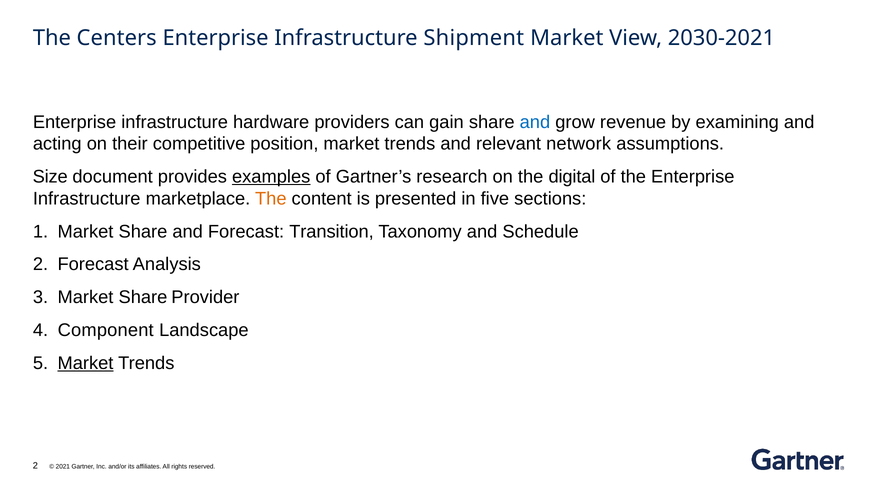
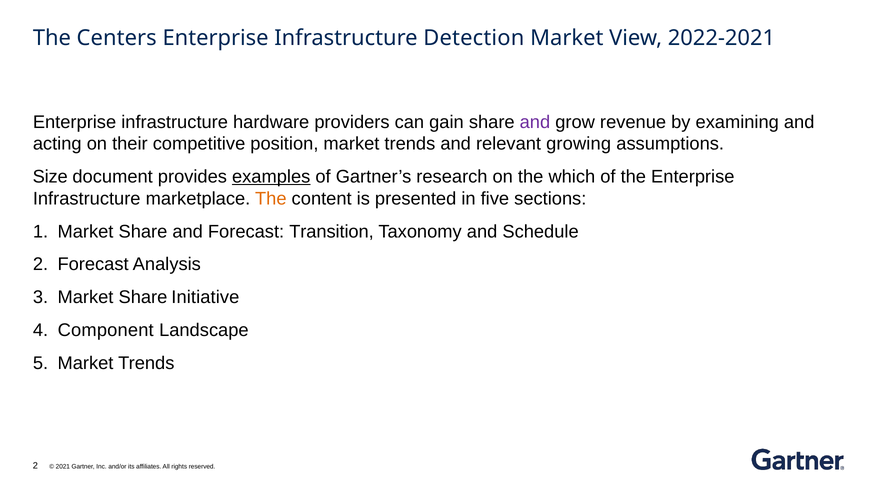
Shipment: Shipment -> Detection
2030-2021: 2030-2021 -> 2022-2021
and at (535, 122) colour: blue -> purple
network: network -> growing
digital: digital -> which
Provider: Provider -> Initiative
Market at (85, 363) underline: present -> none
